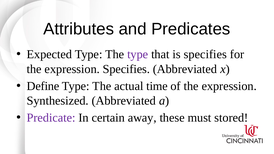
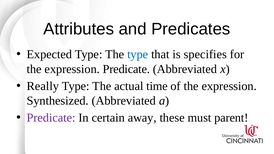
type at (138, 54) colour: purple -> blue
expression Specifies: Specifies -> Predicate
Define: Define -> Really
stored: stored -> parent
